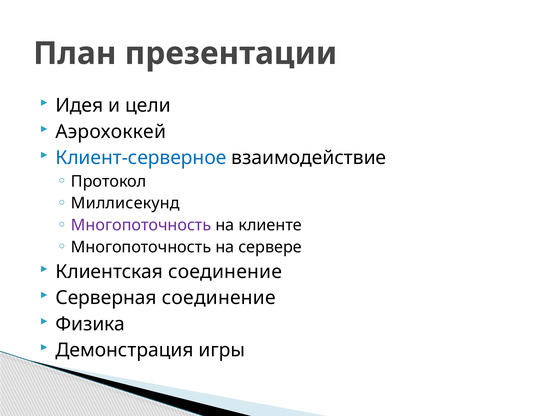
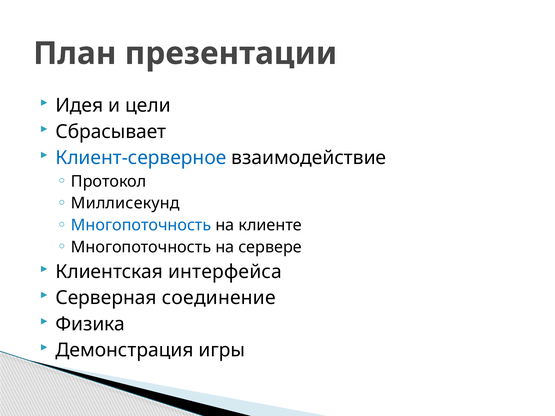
Аэрохоккей: Аэрохоккей -> Сбрасывает
Многопоточность at (141, 225) colour: purple -> blue
Клиентская соединение: соединение -> интерфейса
